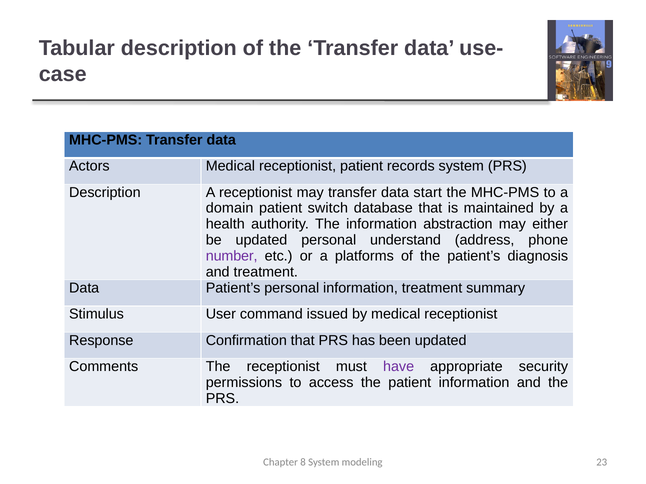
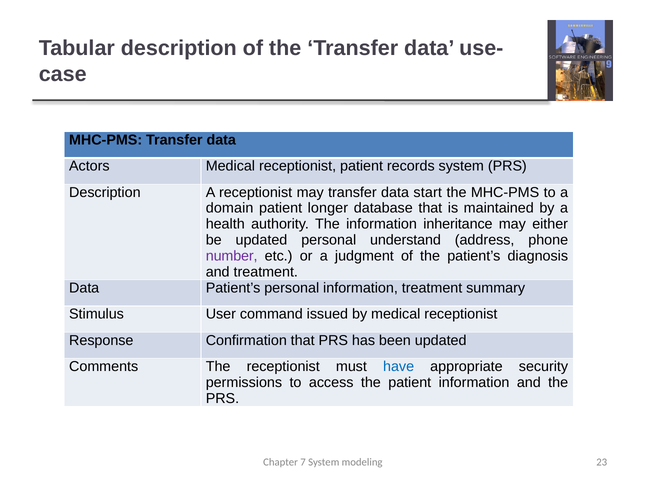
switch: switch -> longer
abstraction: abstraction -> inheritance
platforms: platforms -> judgment
have colour: purple -> blue
8: 8 -> 7
